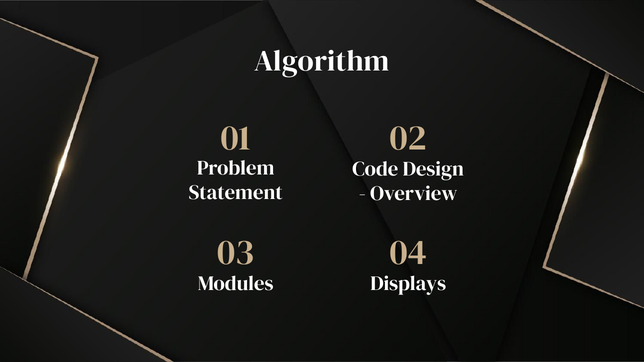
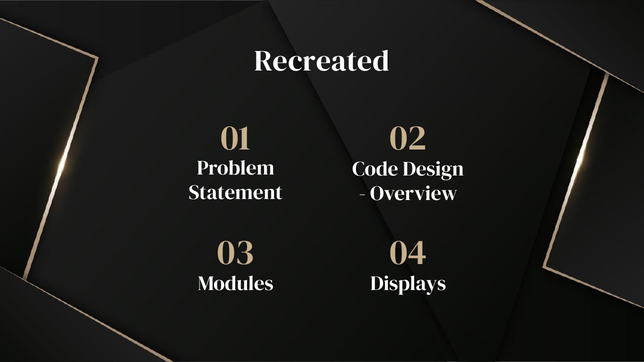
Algorithm: Algorithm -> Recreated
